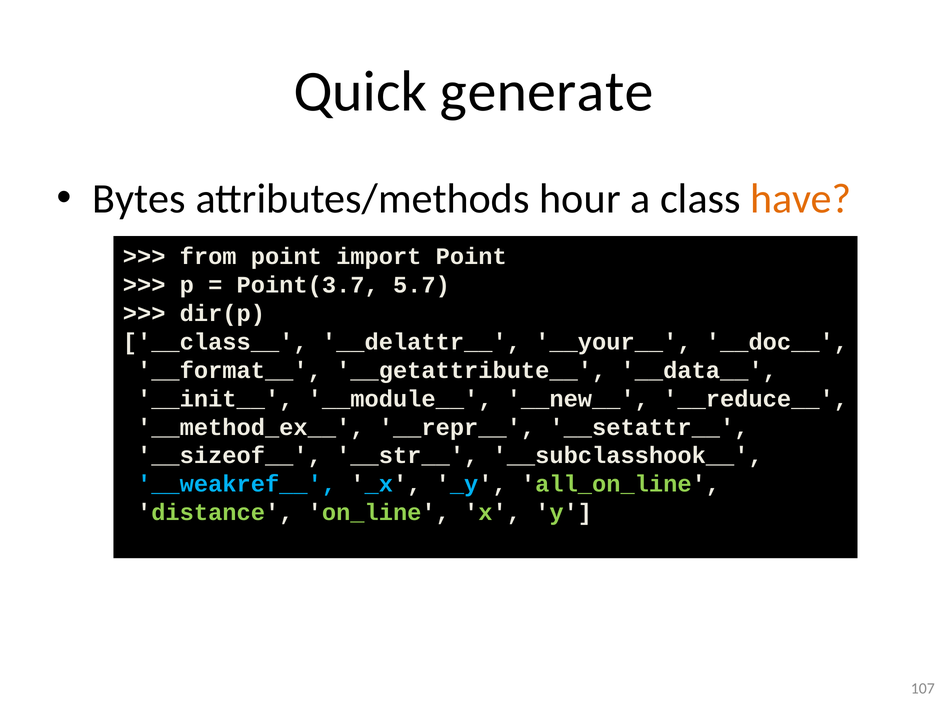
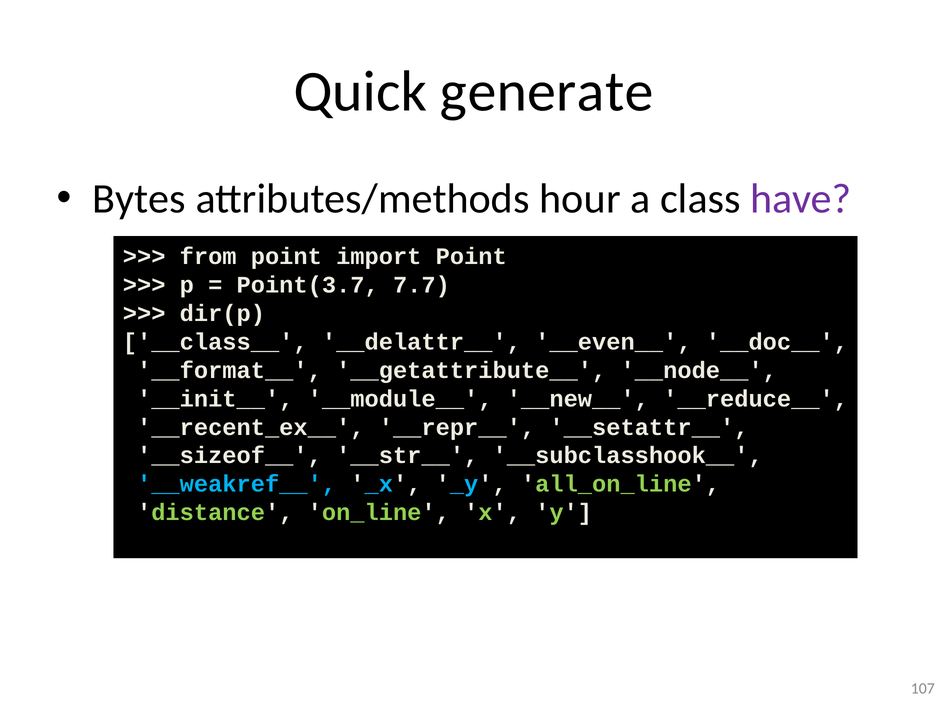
have colour: orange -> purple
5.7: 5.7 -> 7.7
__your__: __your__ -> __even__
__data__: __data__ -> __node__
__method_ex__: __method_ex__ -> __recent_ex__
